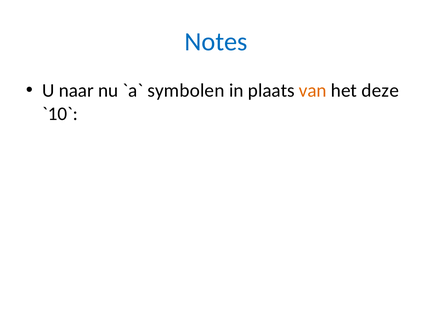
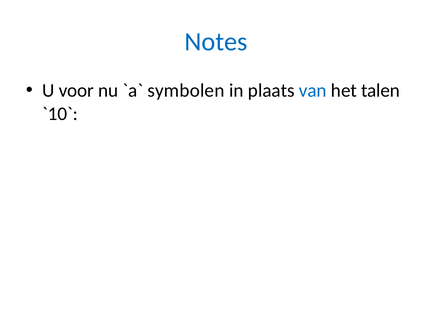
naar: naar -> voor
van colour: orange -> blue
deze: deze -> talen
